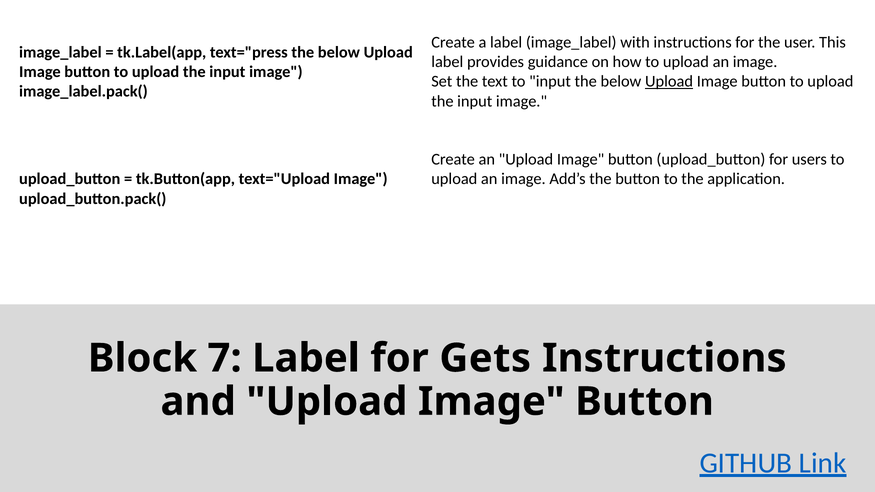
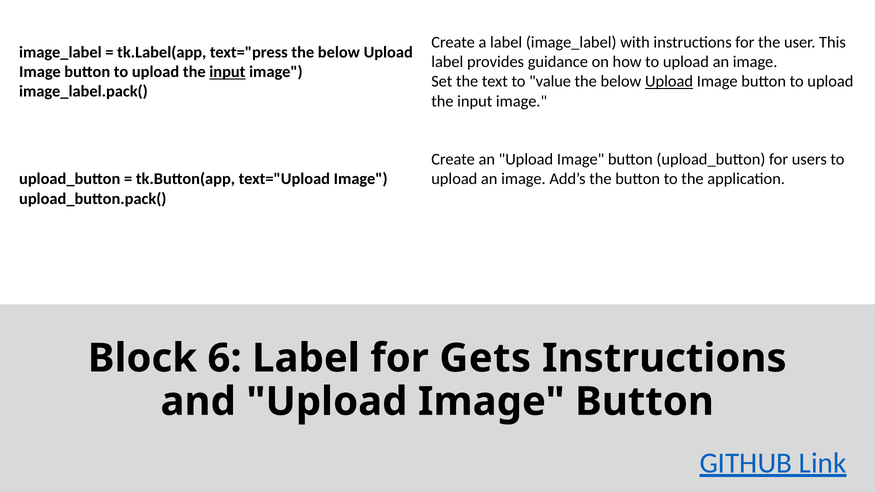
input at (227, 72) underline: none -> present
to input: input -> value
7: 7 -> 6
